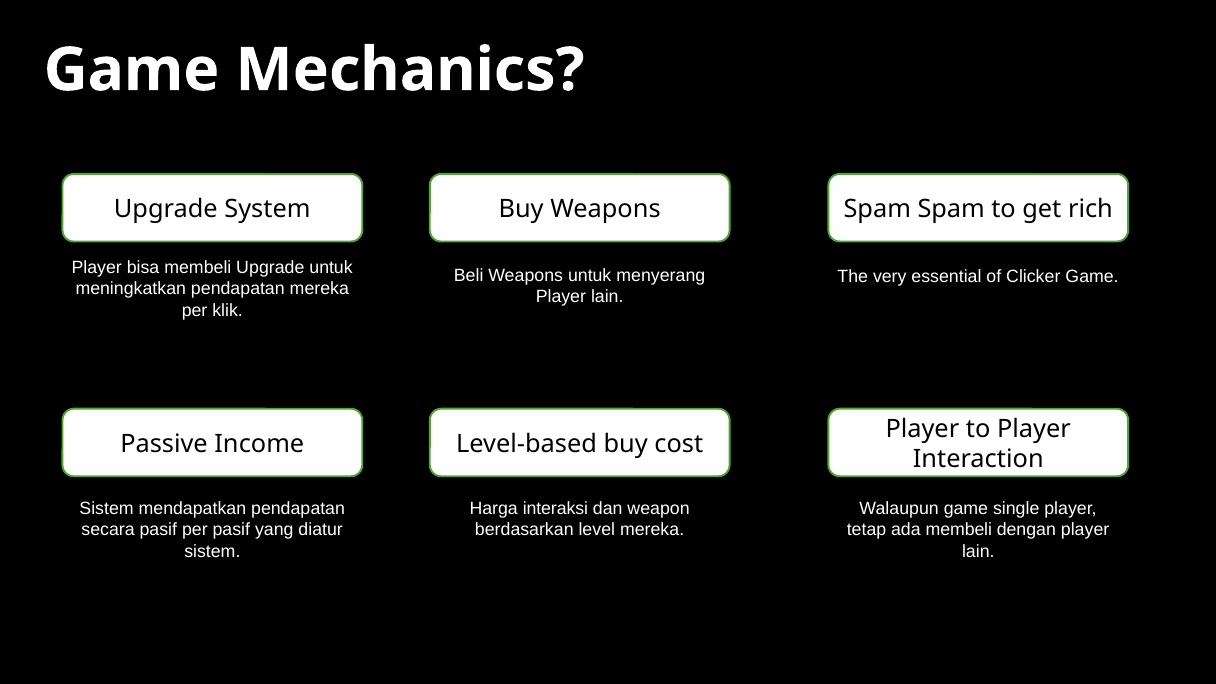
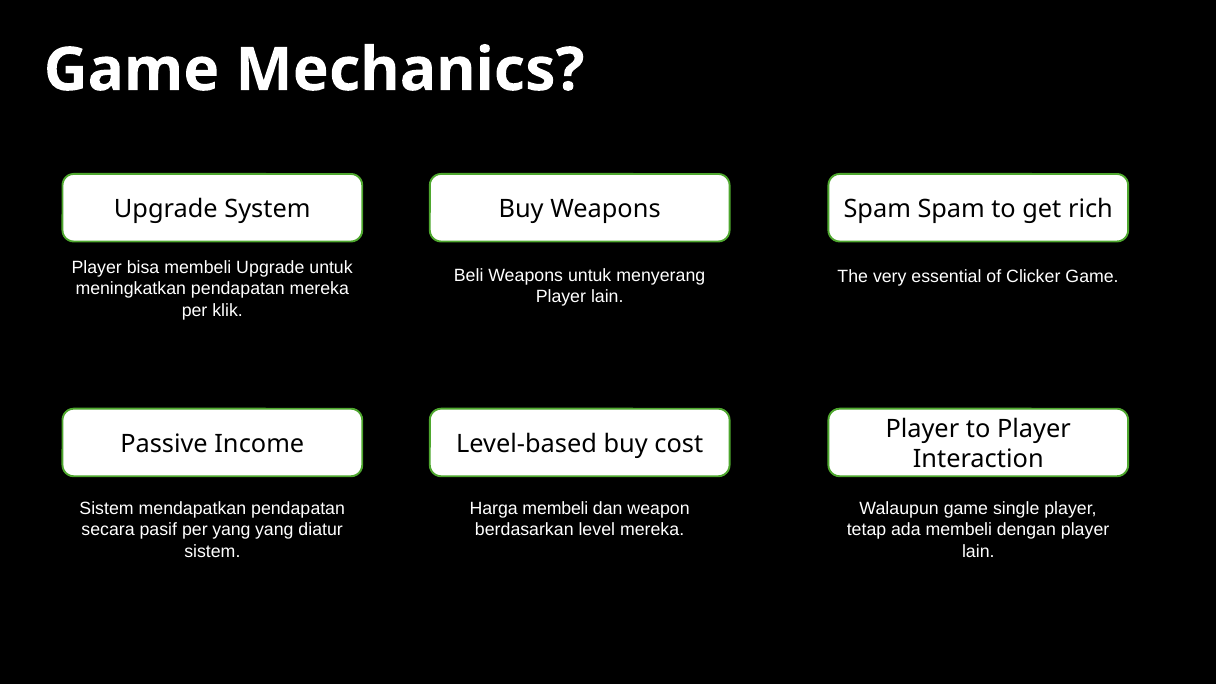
Harga interaksi: interaksi -> membeli
per pasif: pasif -> yang
